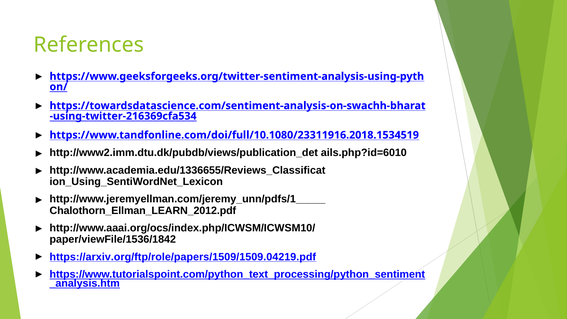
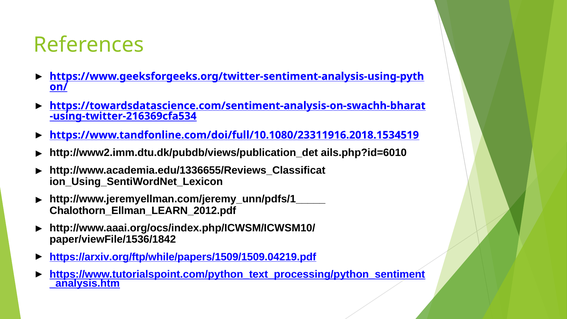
https://arxiv.org/ftp/role/papers/1509/1509.04219.pdf: https://arxiv.org/ftp/role/papers/1509/1509.04219.pdf -> https://arxiv.org/ftp/while/papers/1509/1509.04219.pdf
